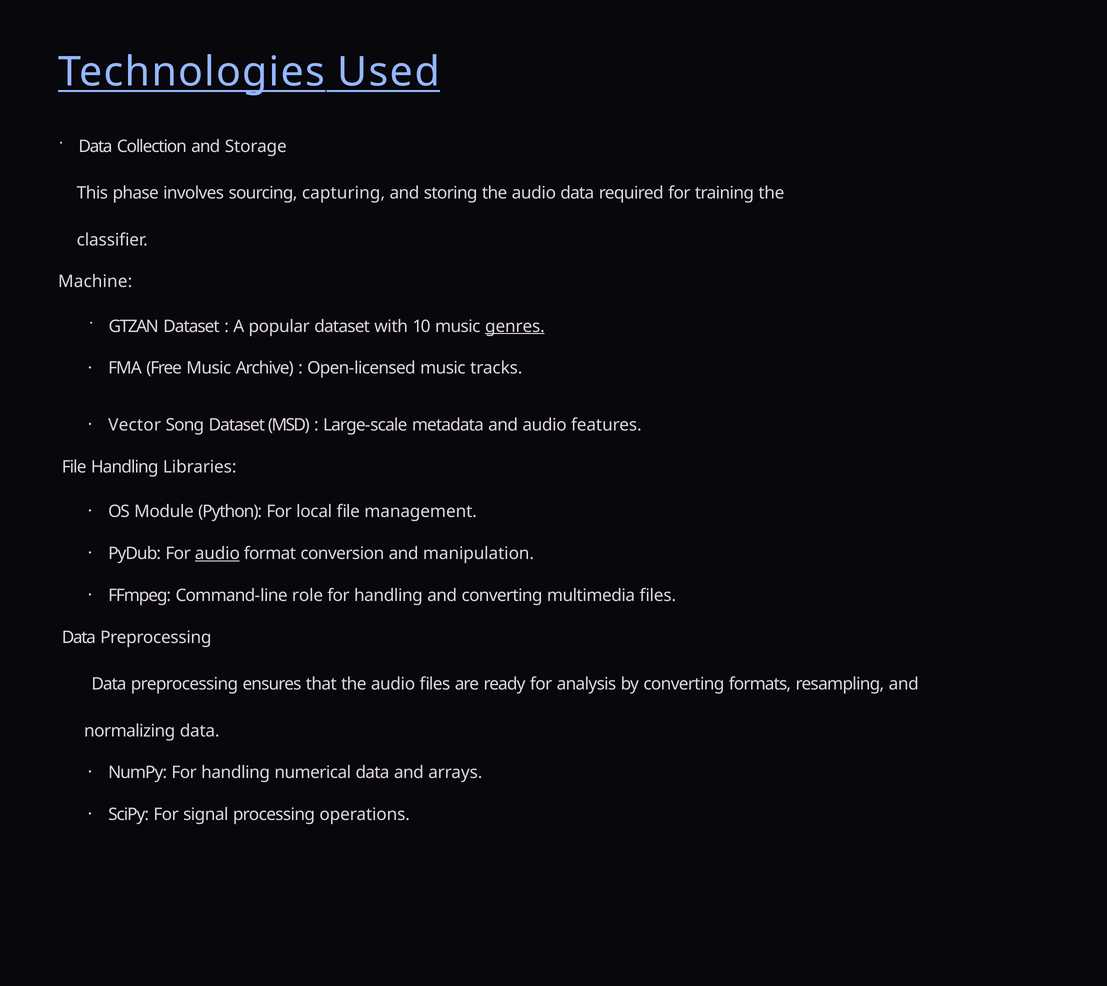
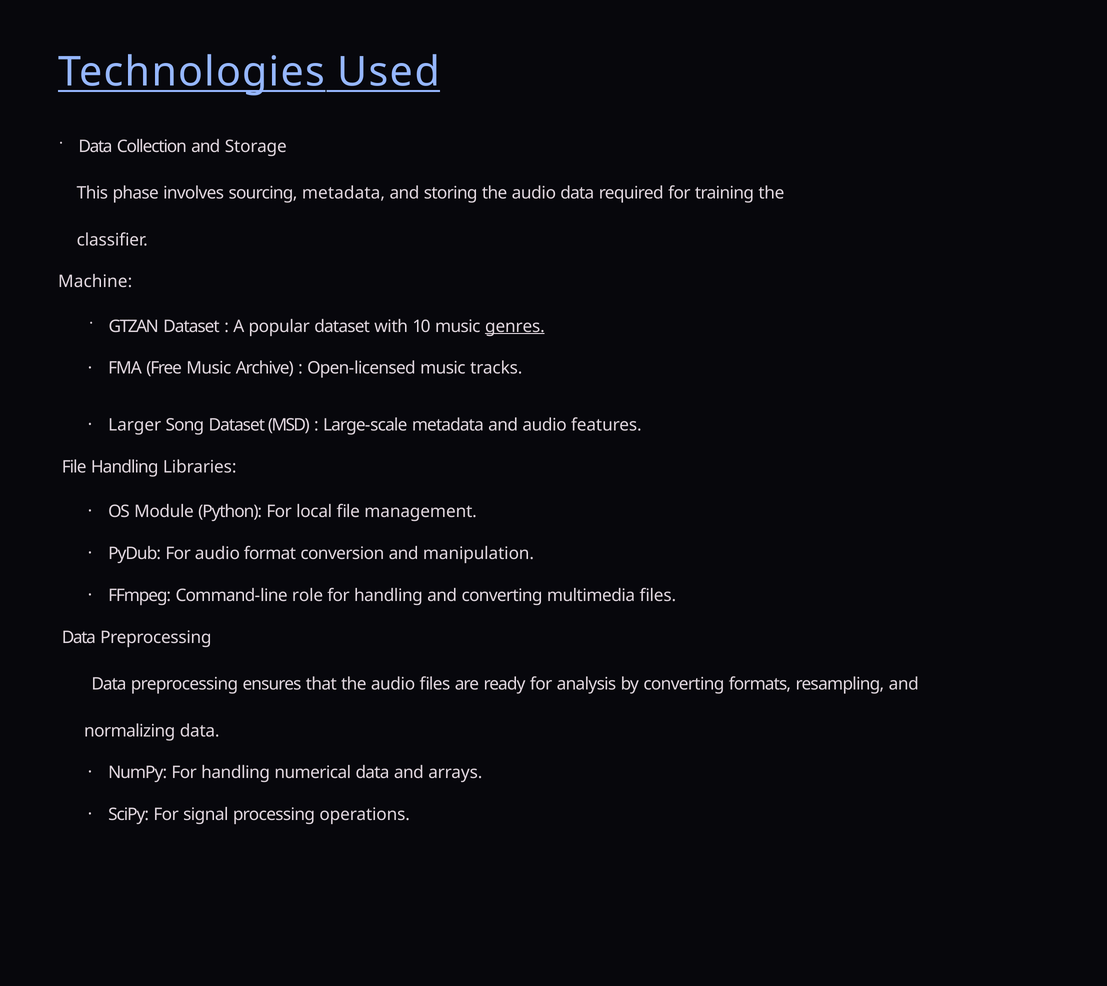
sourcing capturing: capturing -> metadata
Vector: Vector -> Larger
audio at (217, 553) underline: present -> none
